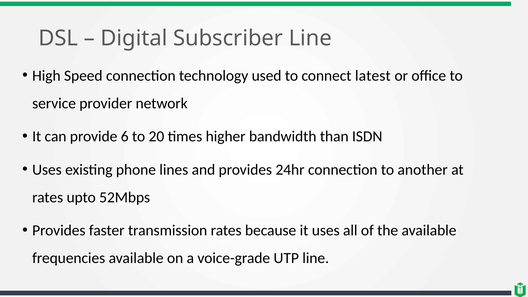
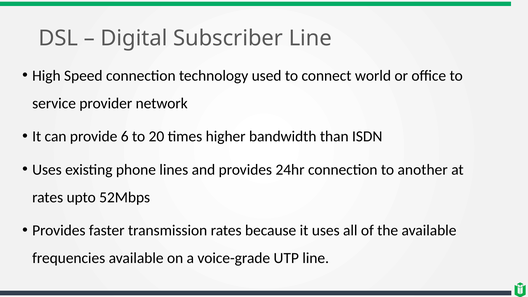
latest: latest -> world
